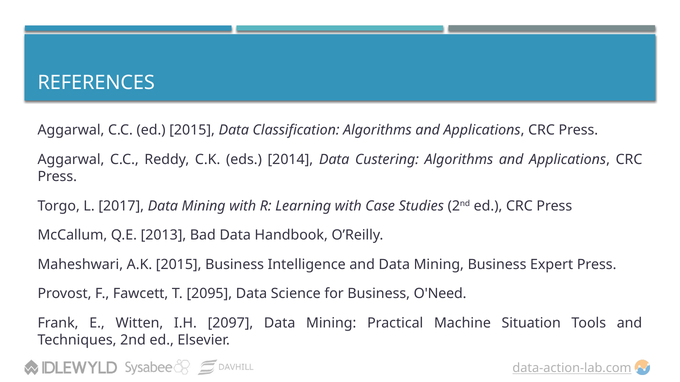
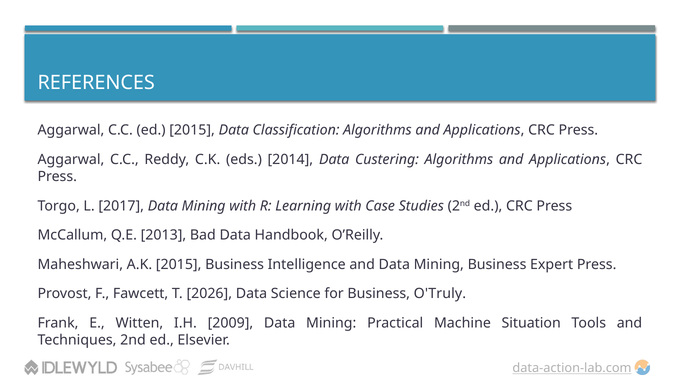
2095: 2095 -> 2026
O'Need: O'Need -> O'Truly
2097: 2097 -> 2009
